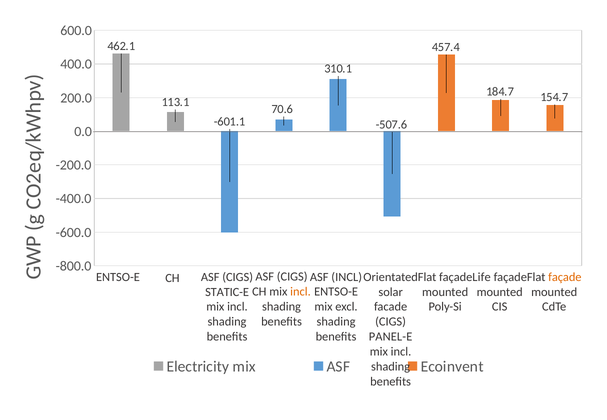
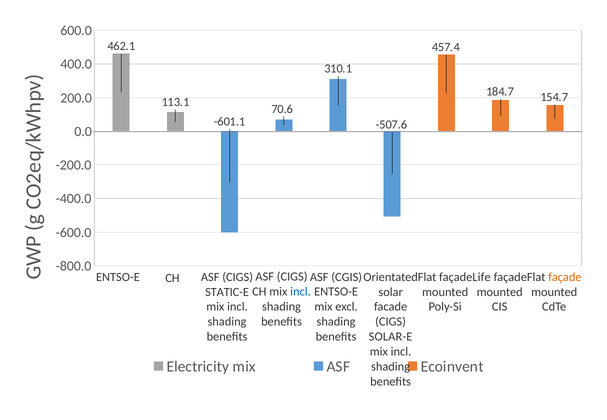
ASF INCL: INCL -> CGIS
incl at (301, 292) colour: orange -> blue
PANEL-E: PANEL-E -> SOLAR-E
